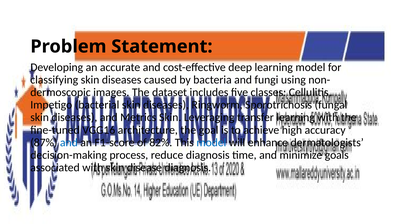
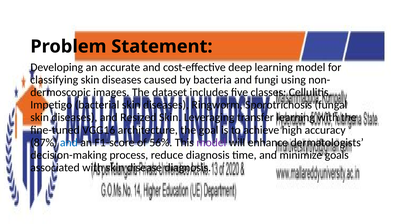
Metrics: Metrics -> Resized
82%: 82% -> 56%
model at (211, 142) colour: blue -> purple
